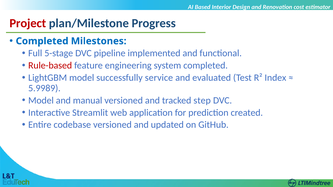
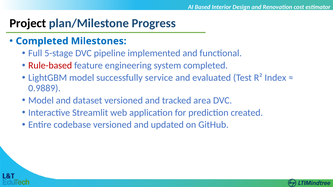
Project colour: red -> black
5.9989: 5.9989 -> 0.9889
manual: manual -> dataset
step: step -> area
